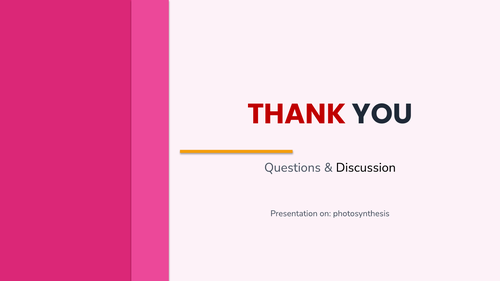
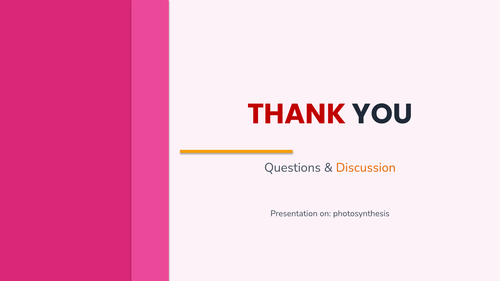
Discussion colour: black -> orange
